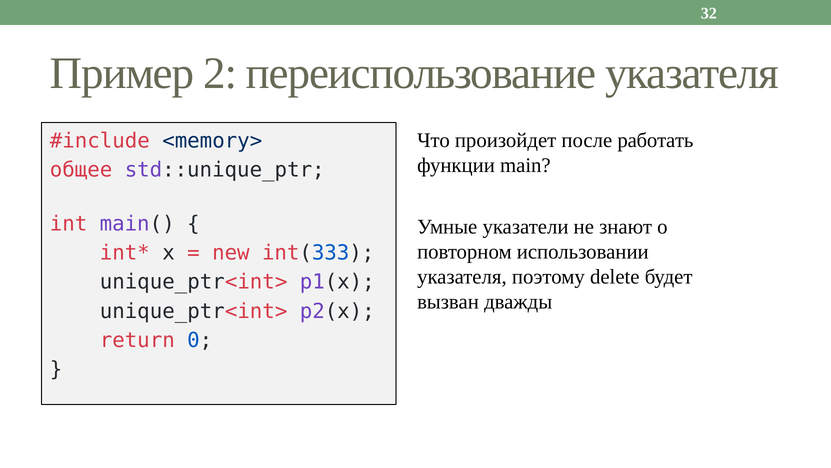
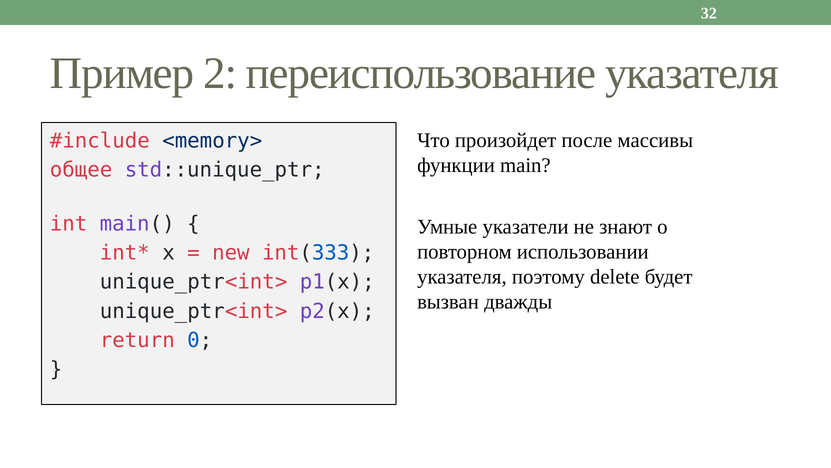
работать: работать -> массивы
